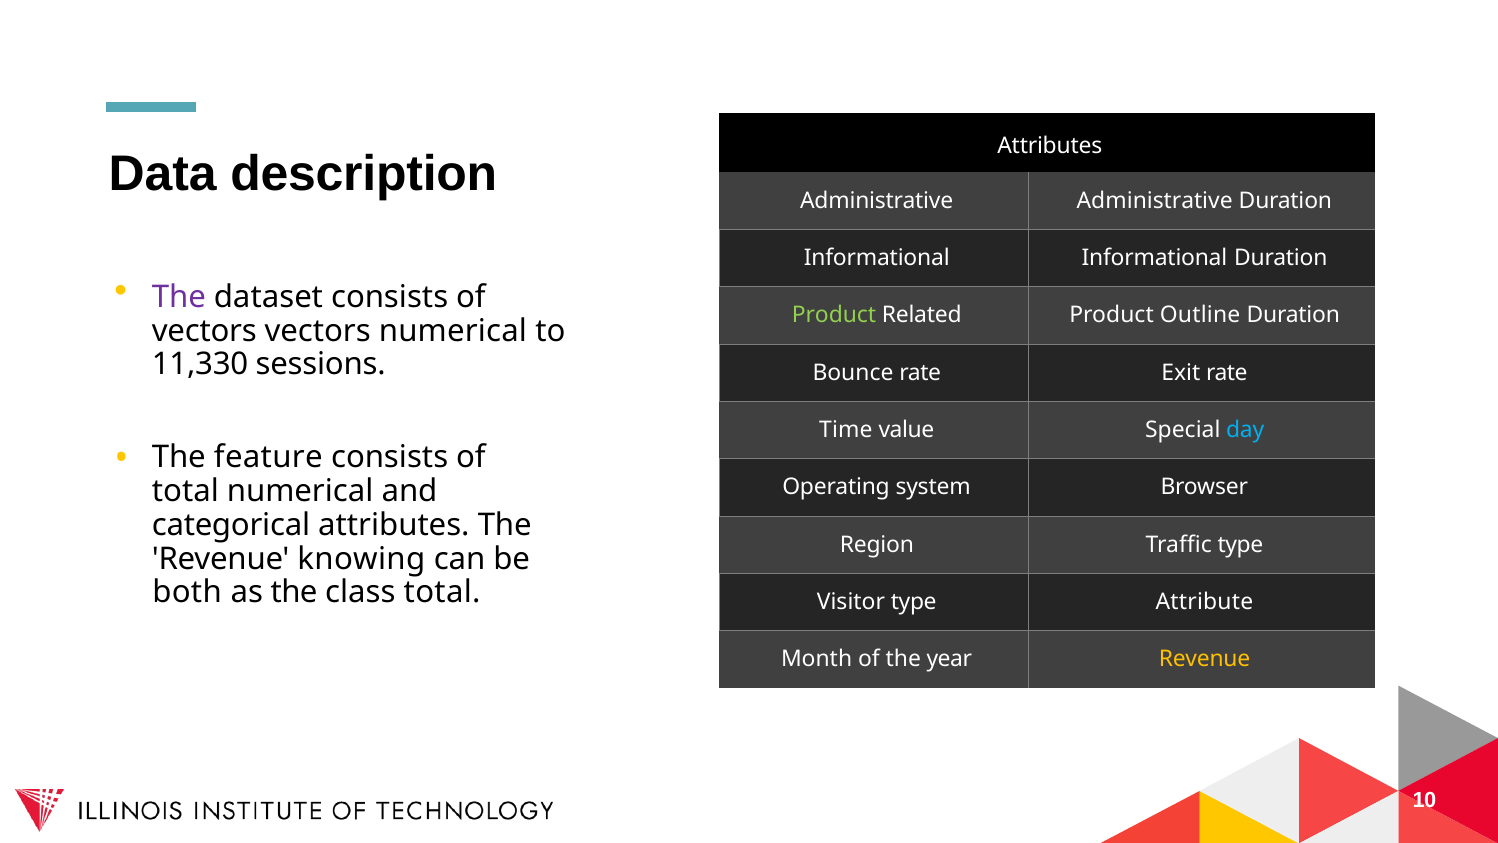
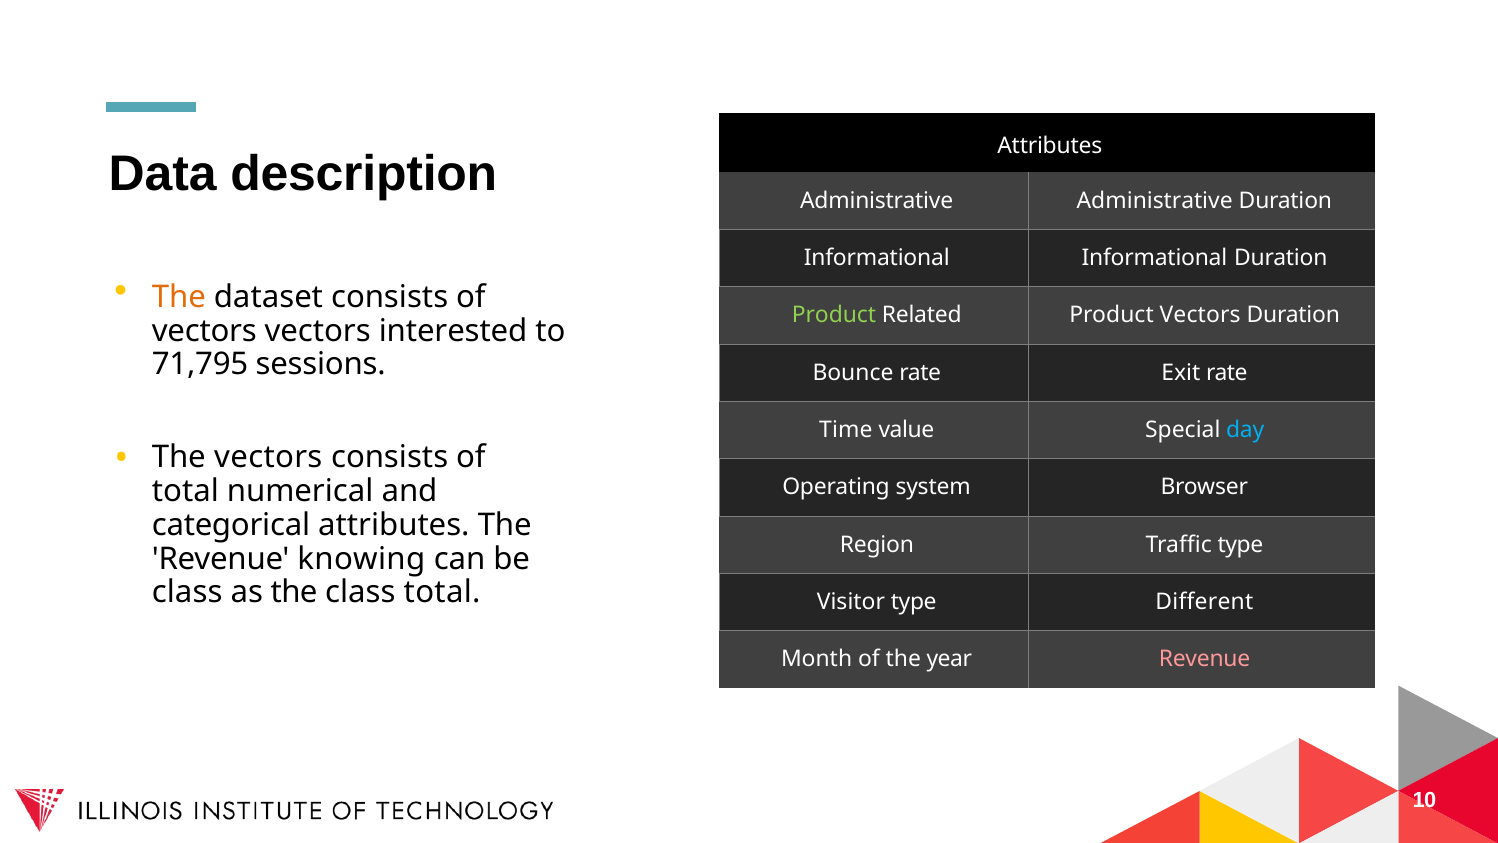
The at (179, 297) colour: purple -> orange
Product Outline: Outline -> Vectors
vectors numerical: numerical -> interested
11,330: 11,330 -> 71,795
The feature: feature -> vectors
both at (187, 592): both -> class
Attribute: Attribute -> Different
Revenue at (1205, 659) colour: yellow -> pink
